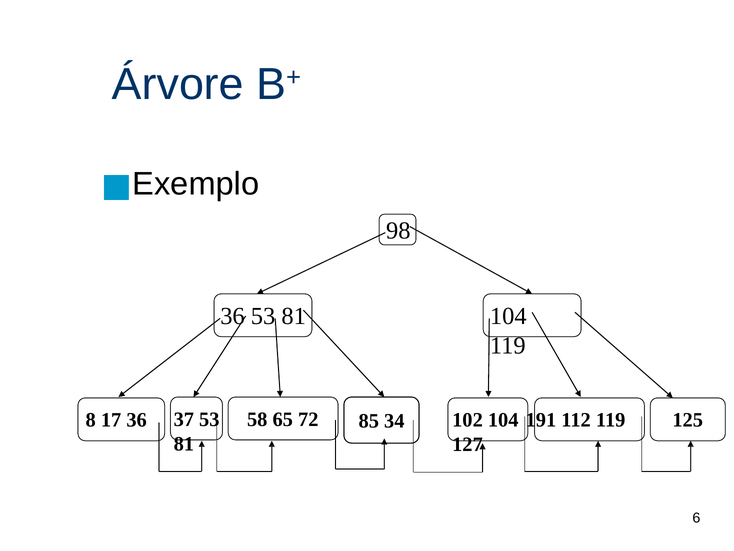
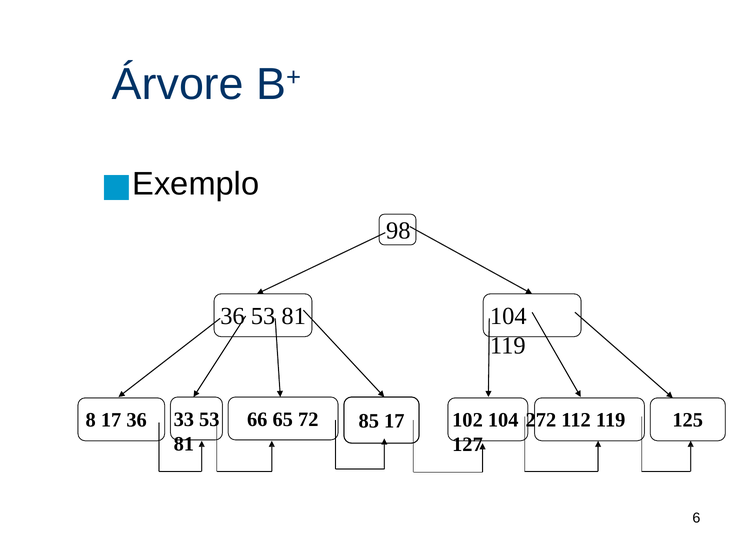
37: 37 -> 33
58: 58 -> 66
191: 191 -> 272
85 34: 34 -> 17
